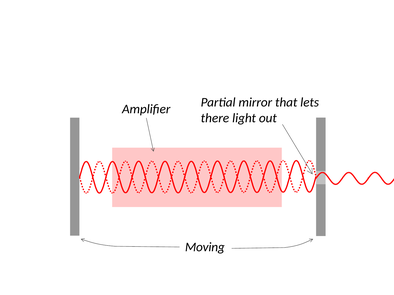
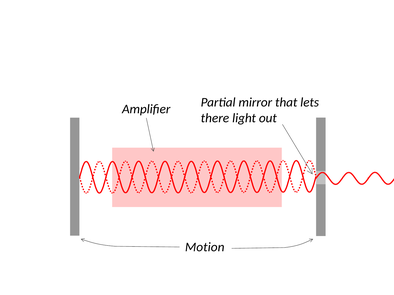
Moving: Moving -> Motion
